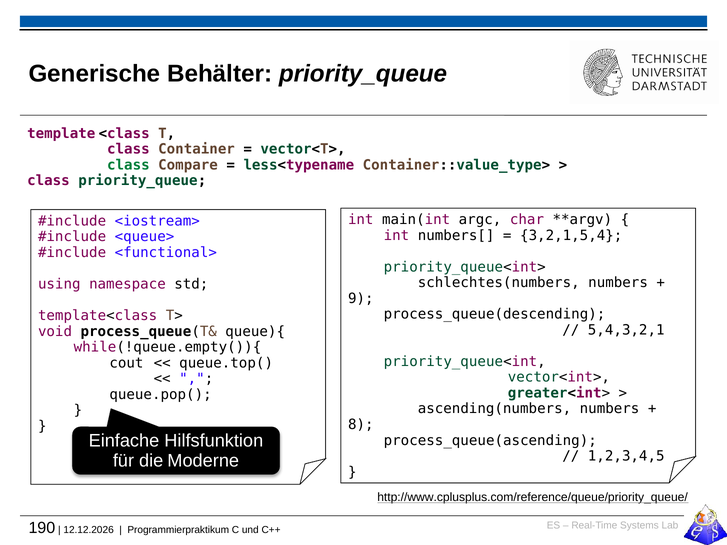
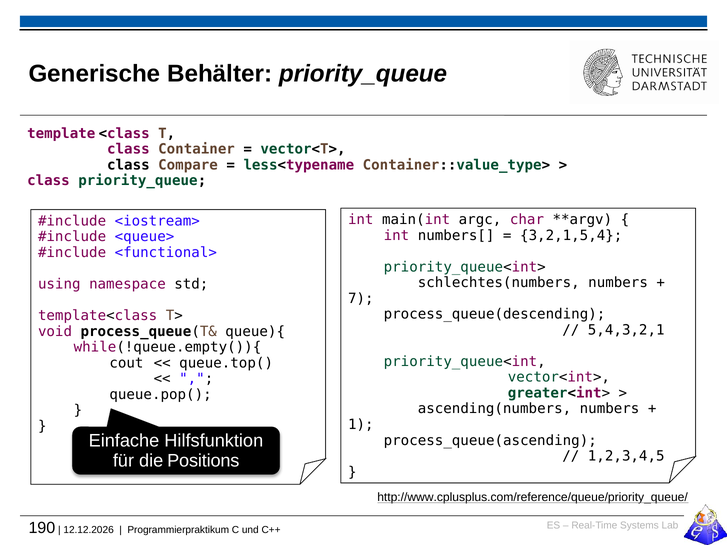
class at (128, 165) colour: green -> black
9: 9 -> 7
8: 8 -> 1
Moderne: Moderne -> Positions
